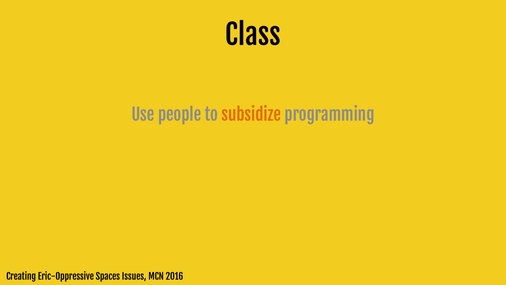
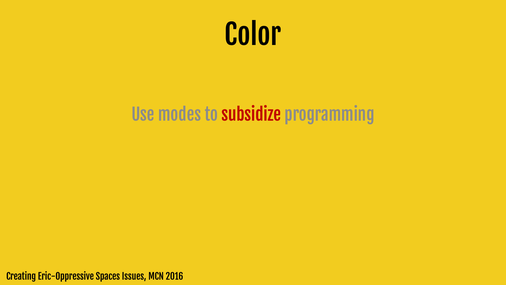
Class: Class -> Color
people: people -> modes
subsidize colour: orange -> red
